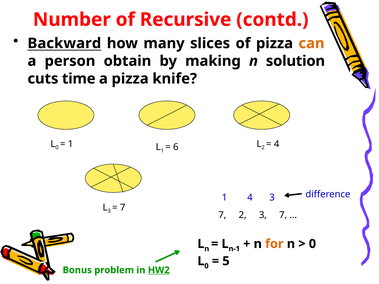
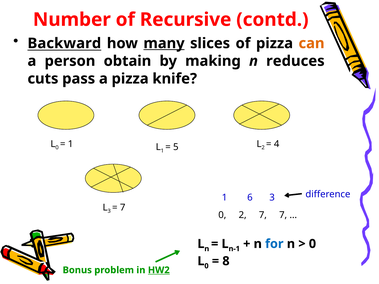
many underline: none -> present
solution: solution -> reduces
time: time -> pass
6: 6 -> 5
1 4: 4 -> 6
7 at (222, 215): 7 -> 0
2 3: 3 -> 7
for colour: orange -> blue
5: 5 -> 8
